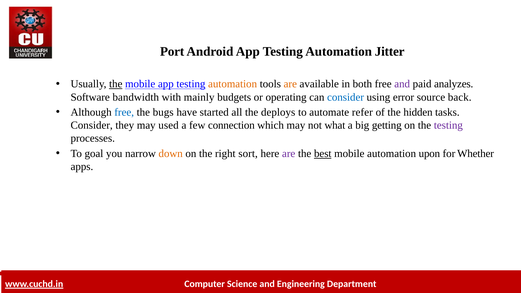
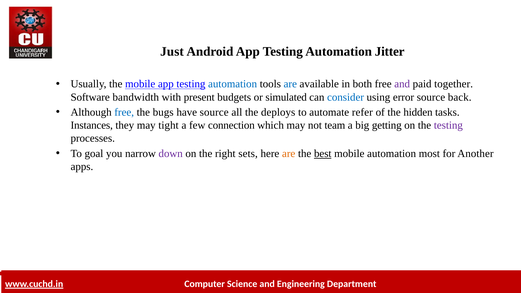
Port: Port -> Just
the at (116, 84) underline: present -> none
automation at (233, 84) colour: orange -> blue
are at (290, 84) colour: orange -> blue
analyzes: analyzes -> together
mainly: mainly -> present
operating: operating -> simulated
have started: started -> source
Consider at (92, 125): Consider -> Instances
used: used -> tight
what: what -> team
down colour: orange -> purple
sort: sort -> sets
are at (289, 154) colour: purple -> orange
upon: upon -> most
Whether: Whether -> Another
